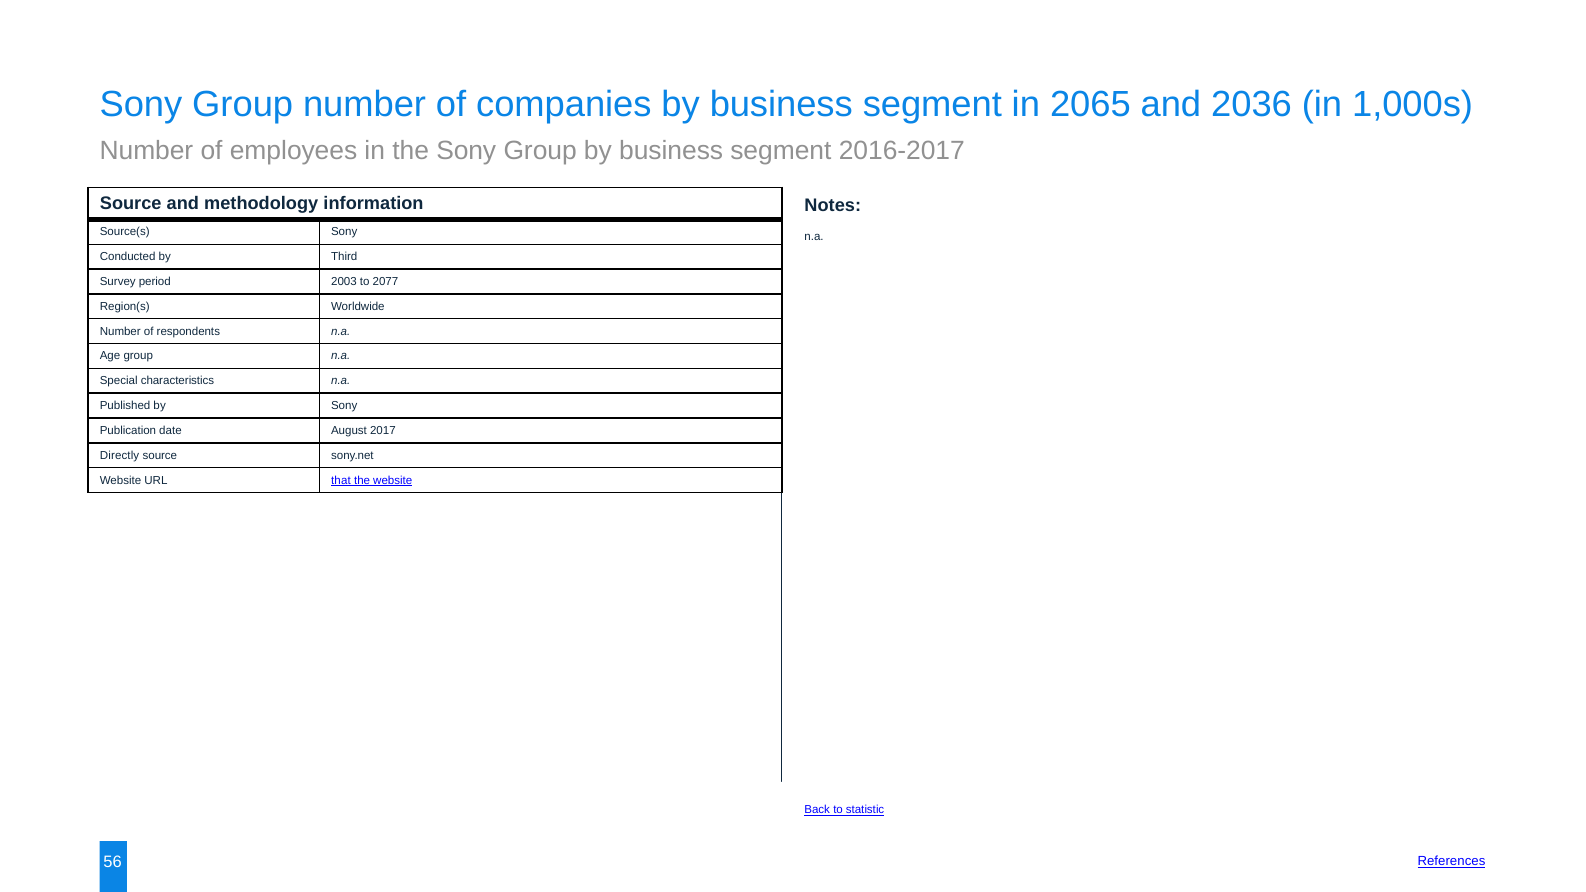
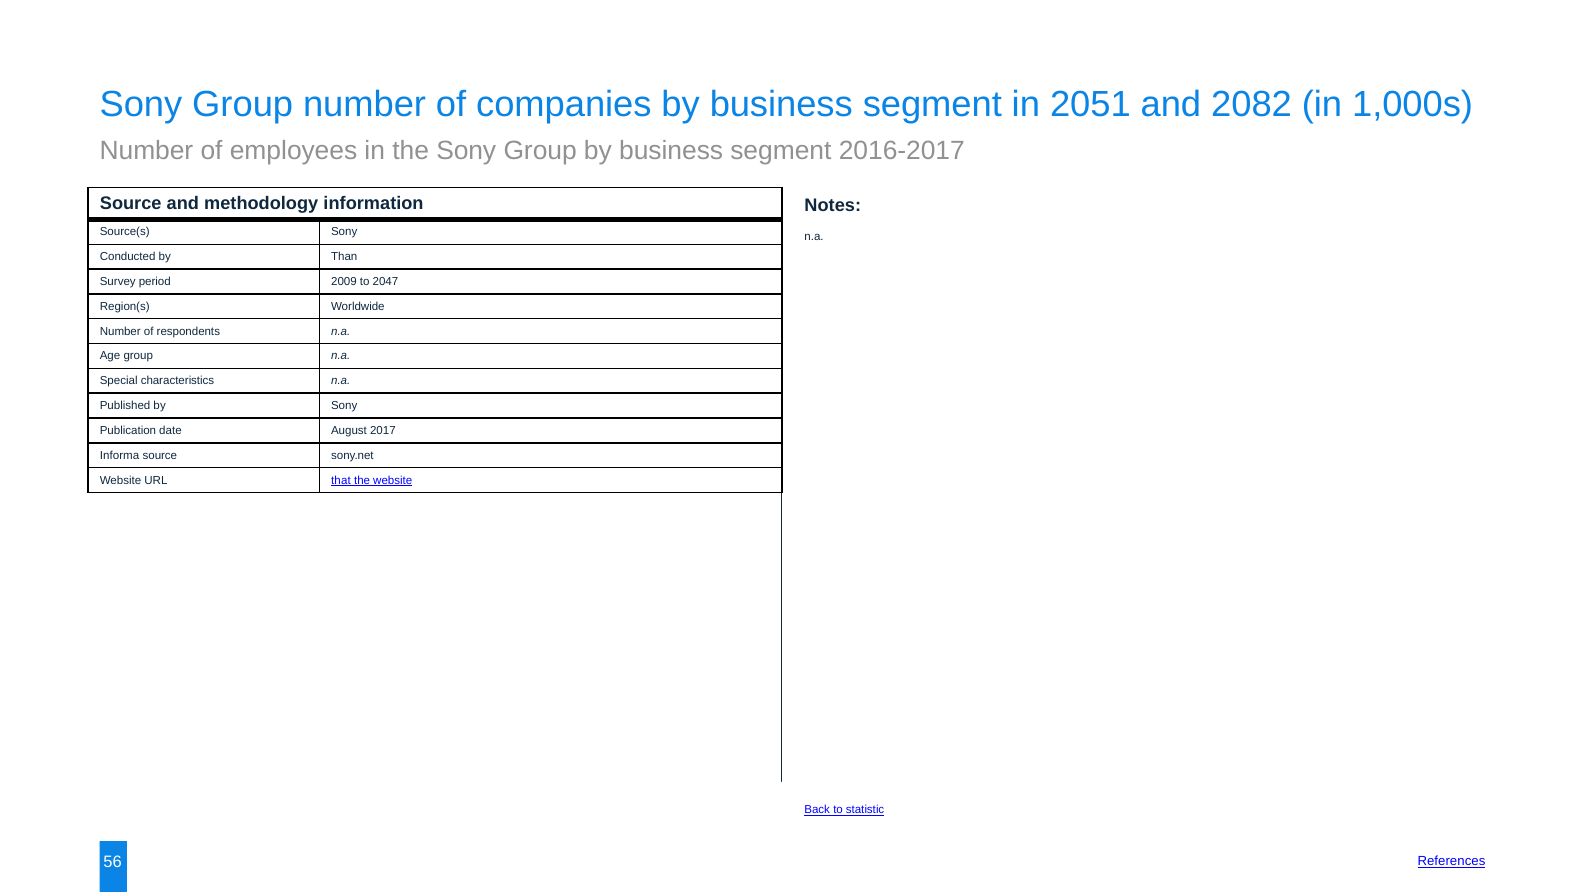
2065: 2065 -> 2051
2036: 2036 -> 2082
Third: Third -> Than
2003: 2003 -> 2009
2077: 2077 -> 2047
Directly: Directly -> Informa
